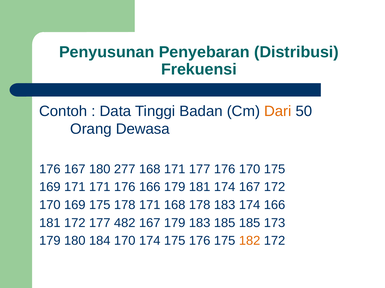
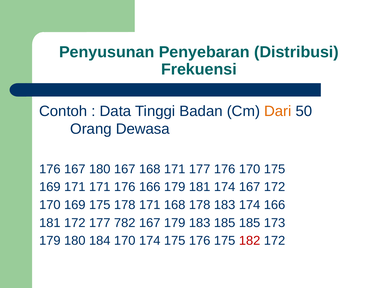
180 277: 277 -> 167
482: 482 -> 782
182 colour: orange -> red
